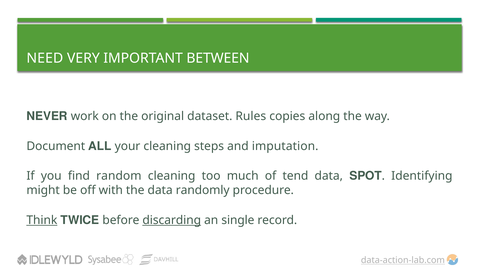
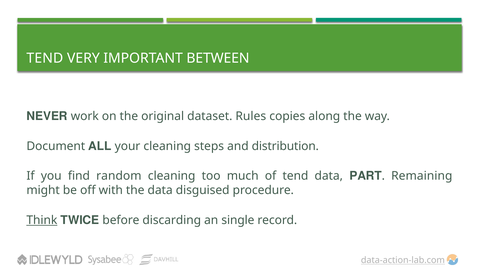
NEED at (45, 58): NEED -> TEND
imputation: imputation -> distribution
SPOT: SPOT -> PART
Identifying: Identifying -> Remaining
randomly: randomly -> disguised
discarding underline: present -> none
